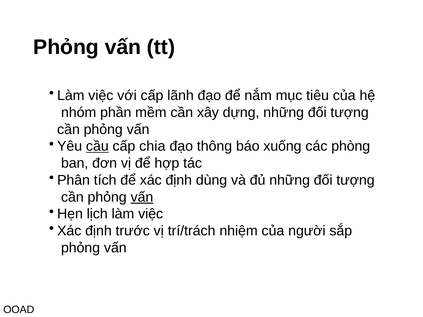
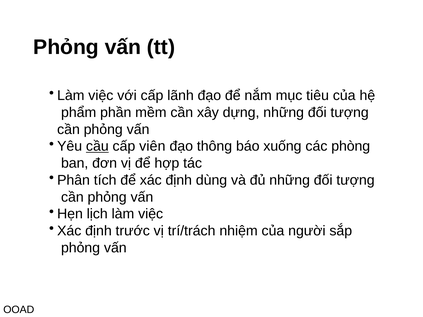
nhóm: nhóm -> phẩm
chia: chia -> viên
vấn at (142, 197) underline: present -> none
